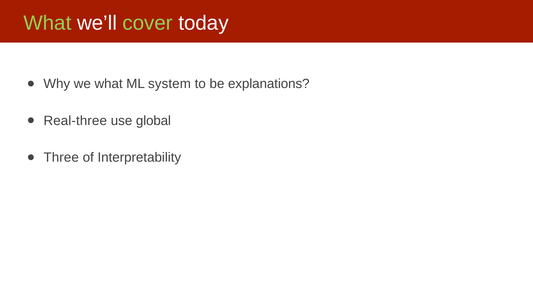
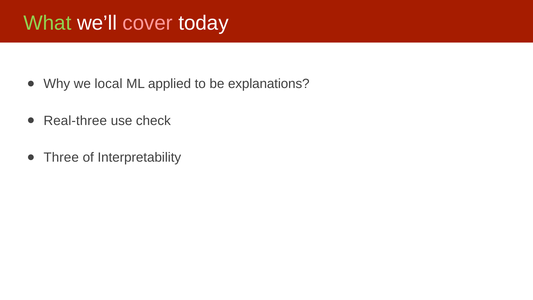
cover colour: light green -> pink
we what: what -> local
system: system -> applied
global: global -> check
